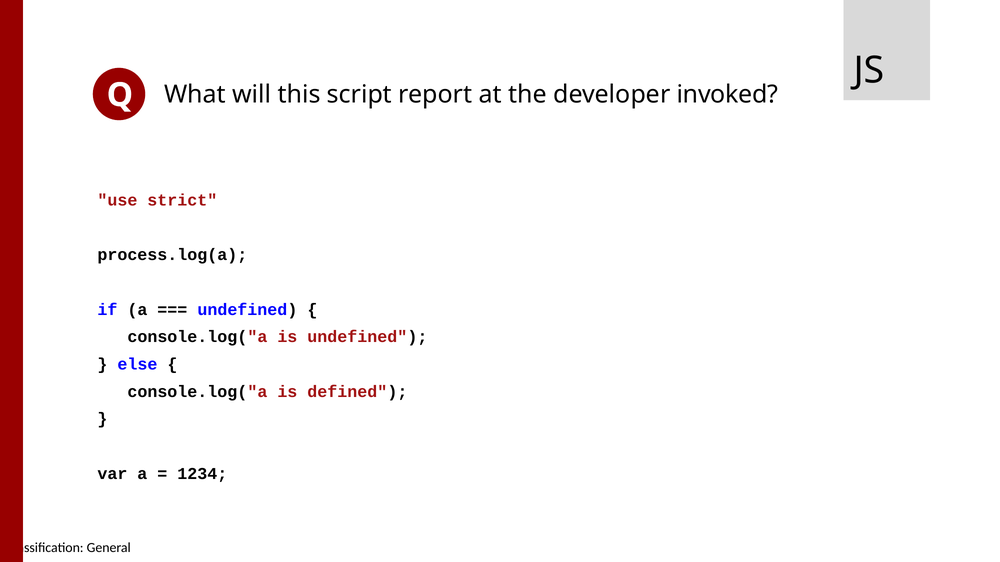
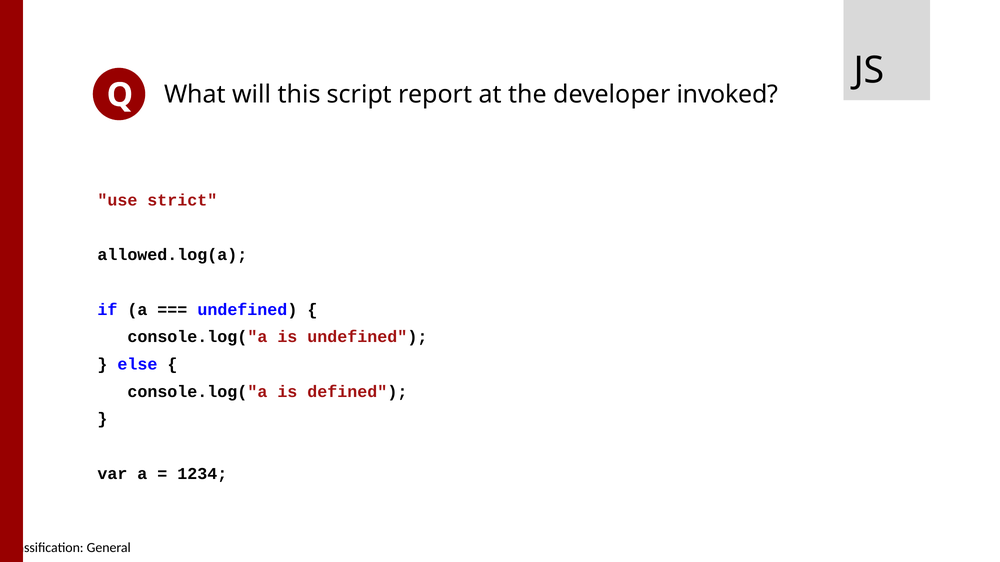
process.log(a: process.log(a -> allowed.log(a
